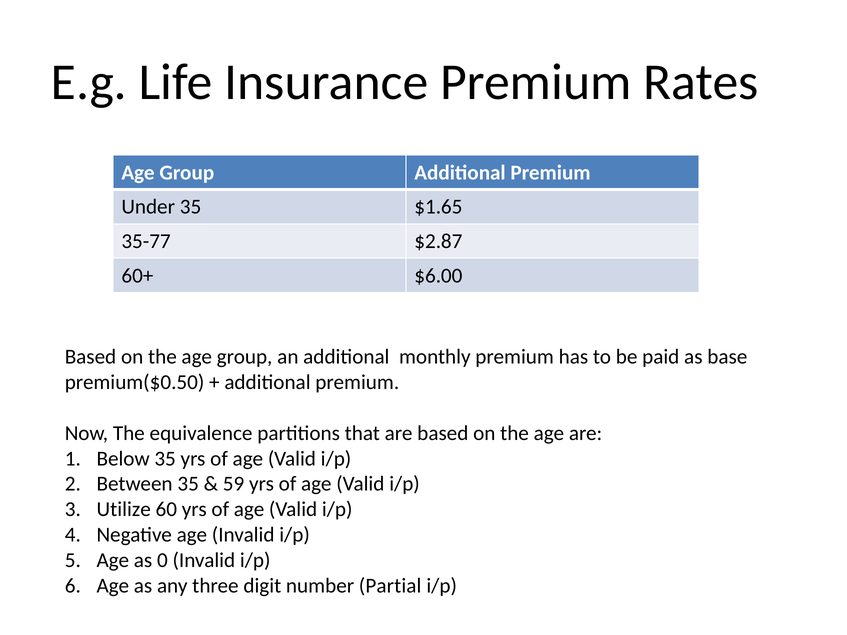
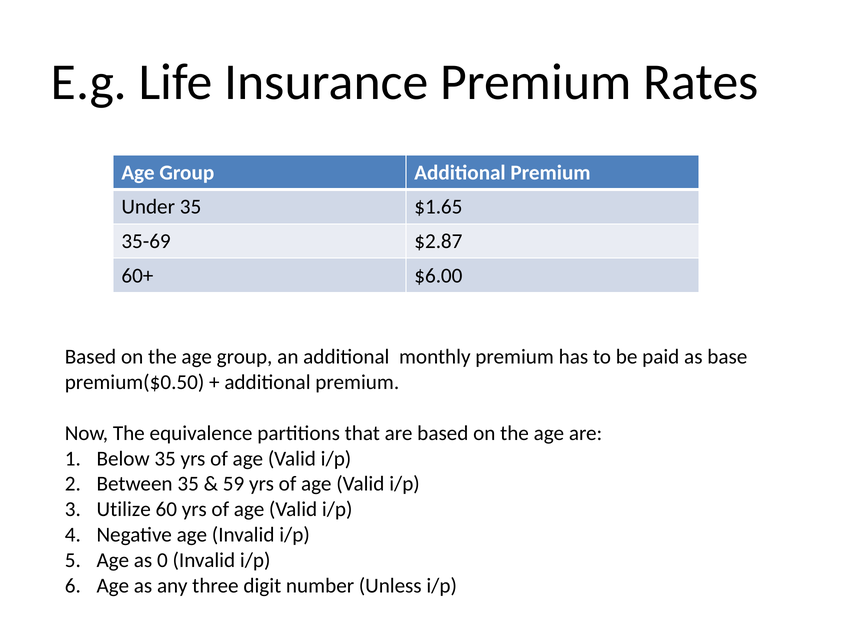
35-77: 35-77 -> 35-69
Partial: Partial -> Unless
